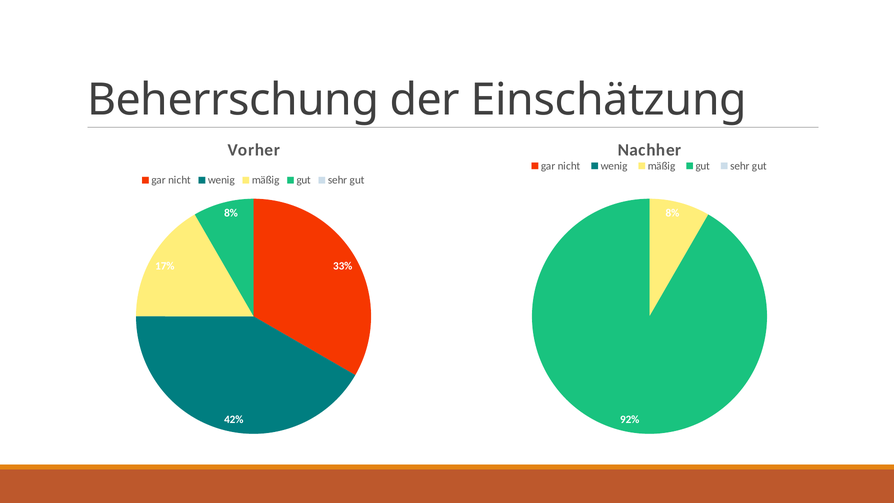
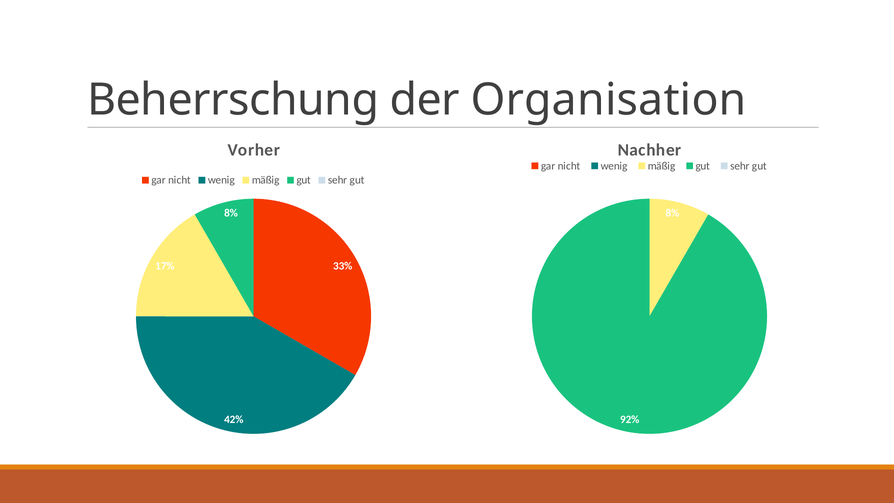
Einschätzung: Einschätzung -> Organisation
